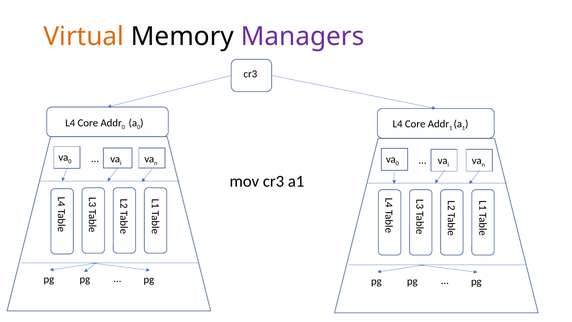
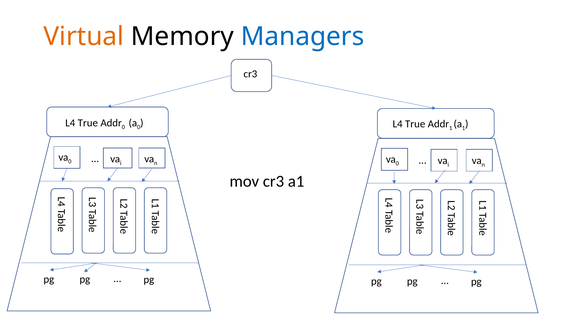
Managers colour: purple -> blue
Core at (88, 123): Core -> True
Core at (415, 124): Core -> True
